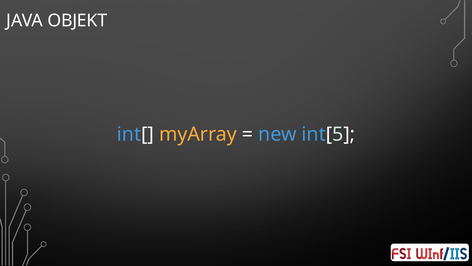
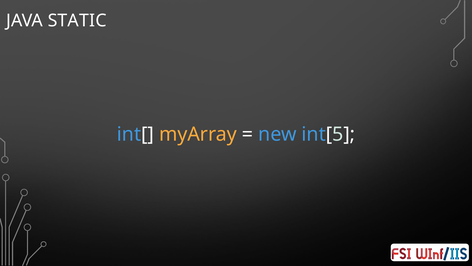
OBJEKT: OBJEKT -> STATIC
